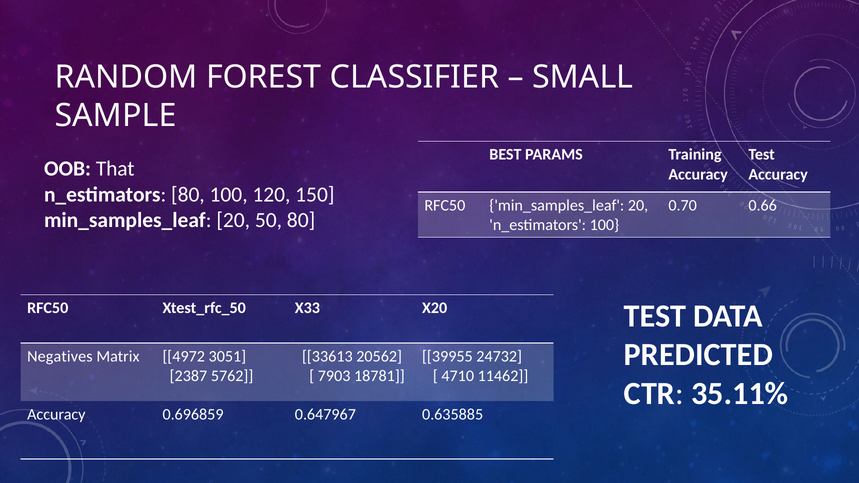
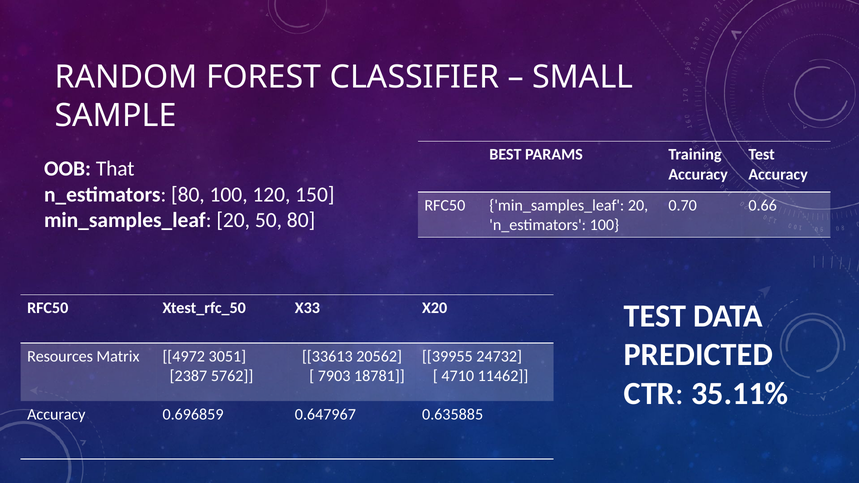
Negatives: Negatives -> Resources
